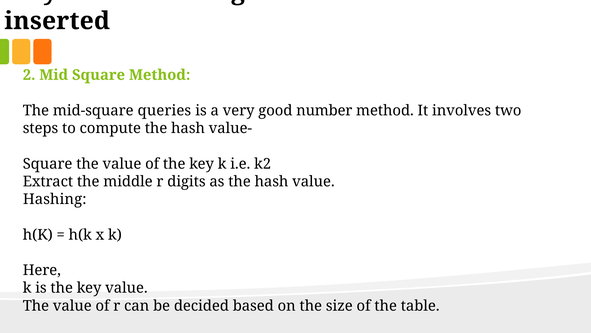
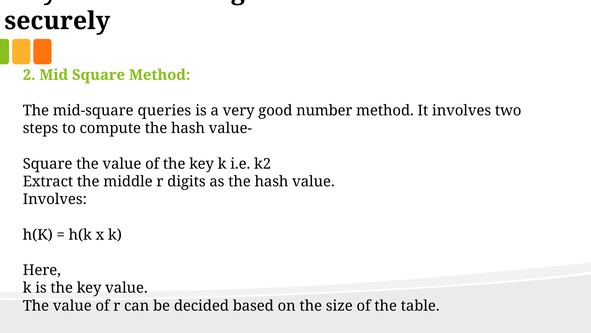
inserted: inserted -> securely
Hashing at (55, 199): Hashing -> Involves
